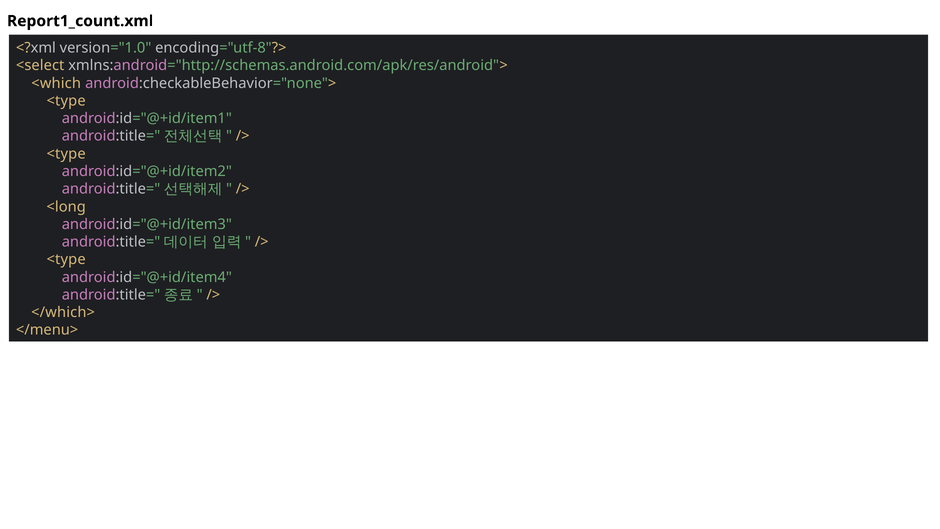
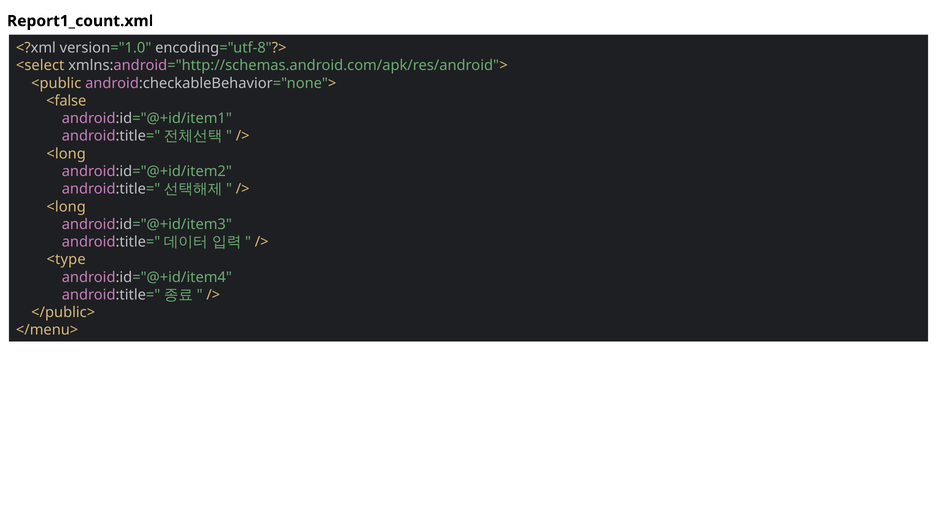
<which: <which -> <public
<type at (66, 101): <type -> <false
<type at (66, 154): <type -> <long
</which>: </which> -> </public>
